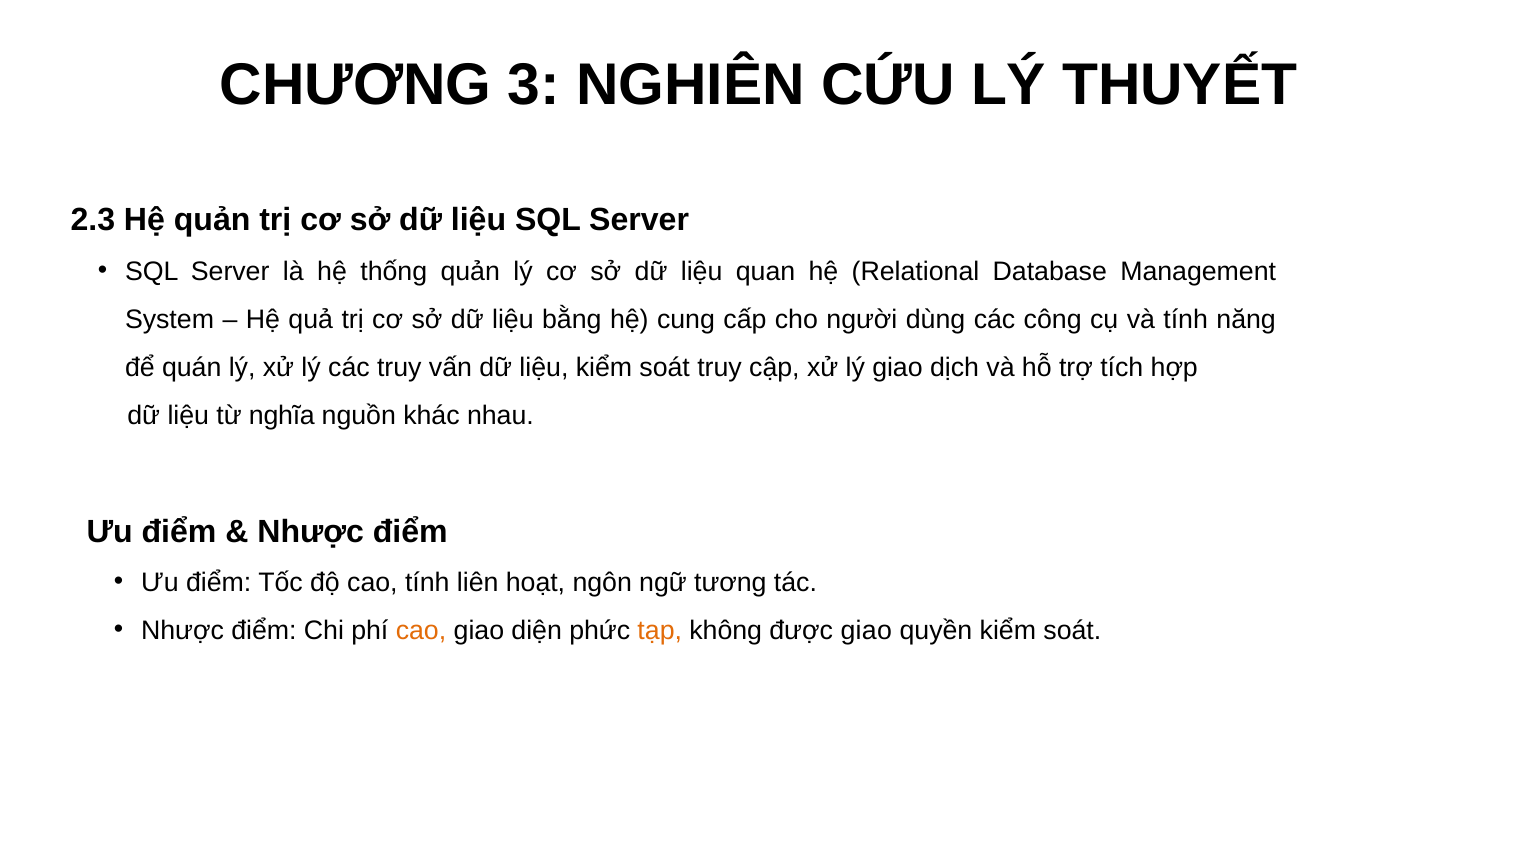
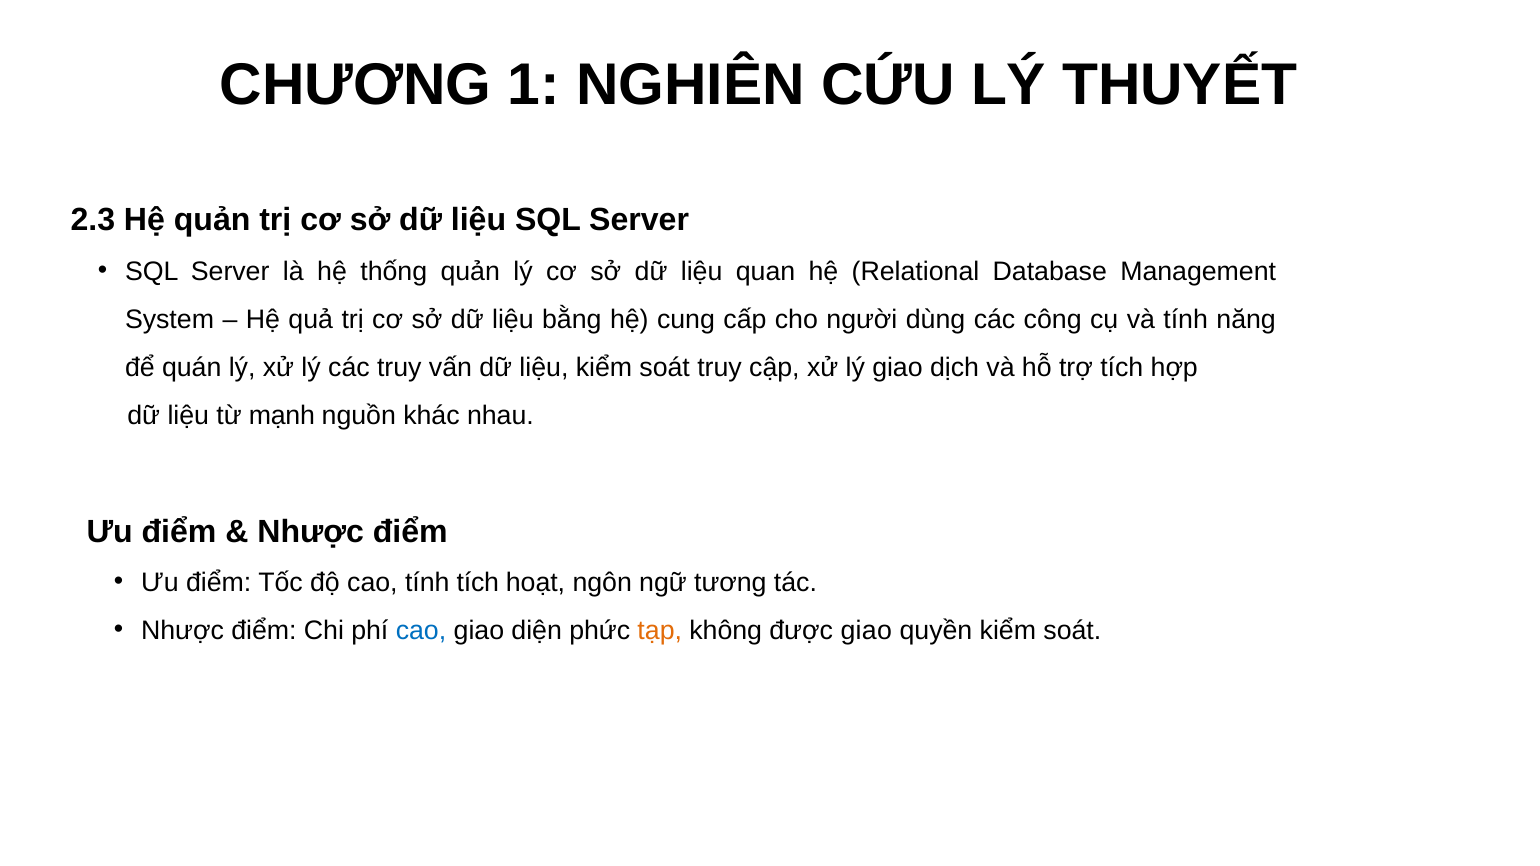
3: 3 -> 1
nghĩa: nghĩa -> mạnh
tính liên: liên -> tích
cao at (421, 631) colour: orange -> blue
